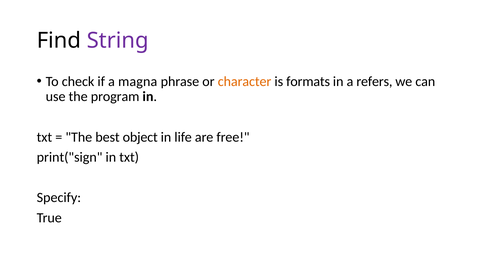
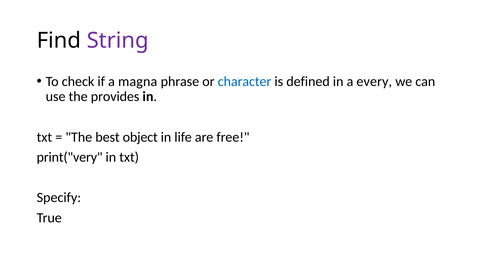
character colour: orange -> blue
formats: formats -> defined
refers: refers -> every
program: program -> provides
print("sign: print("sign -> print("very
